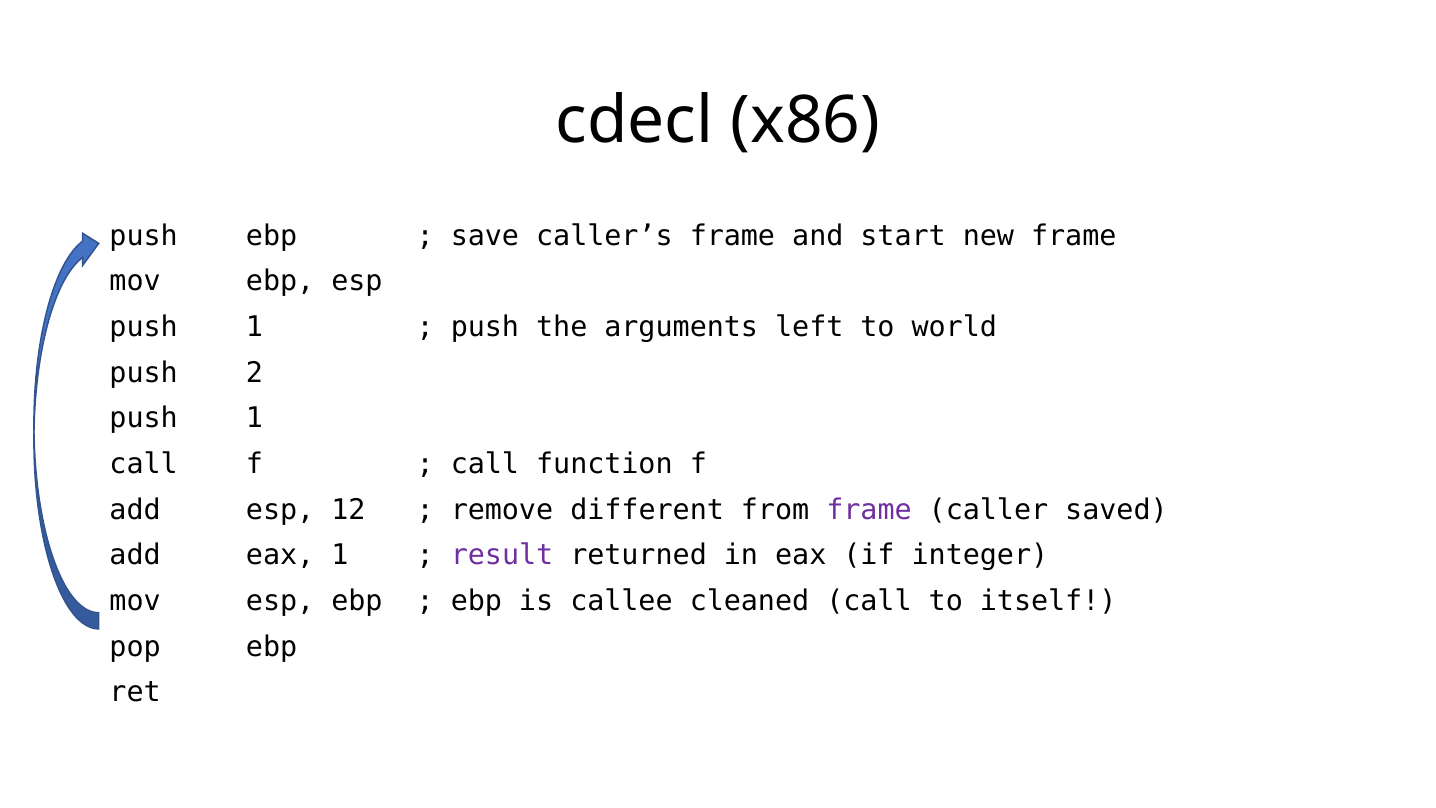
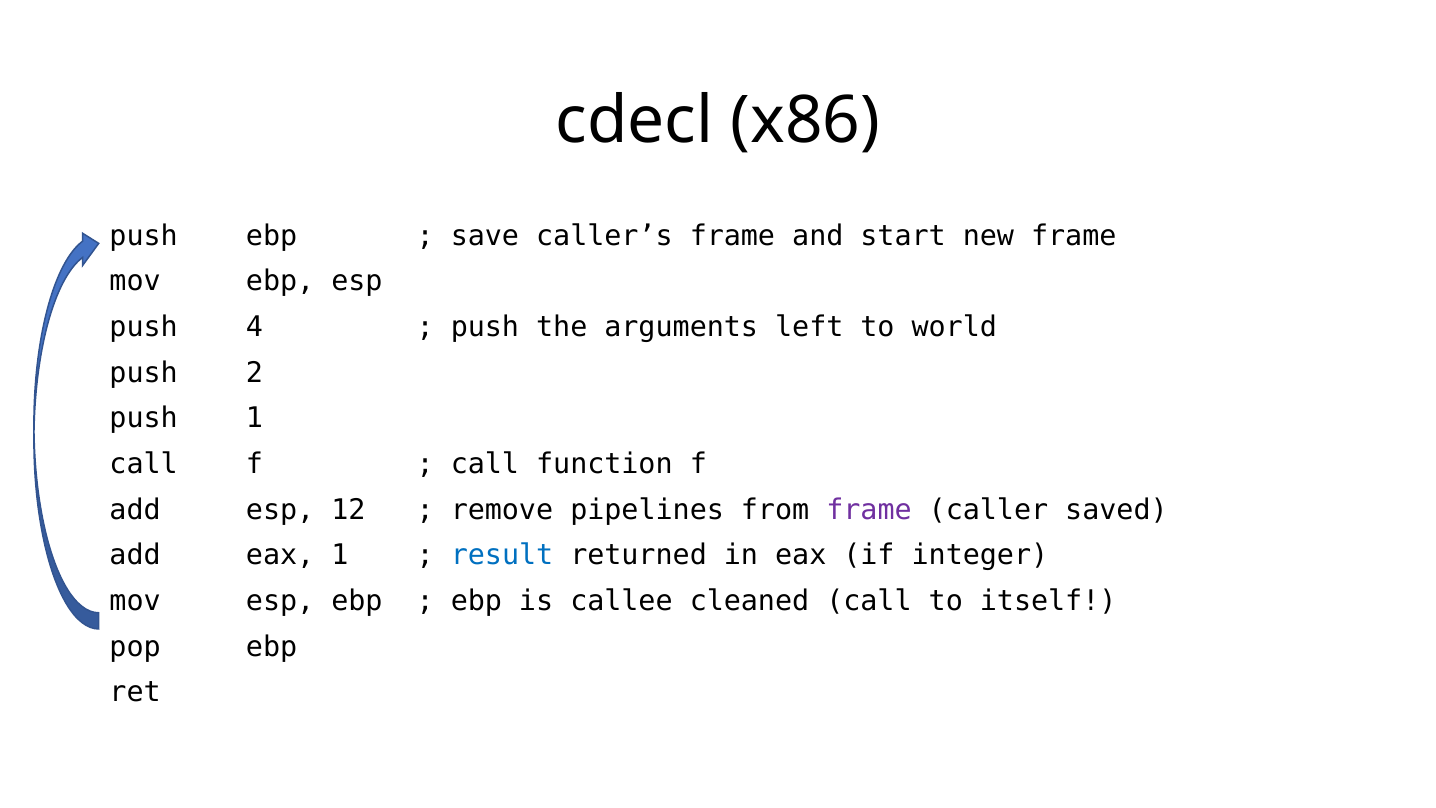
1 at (254, 327): 1 -> 4
different: different -> pipelines
result colour: purple -> blue
